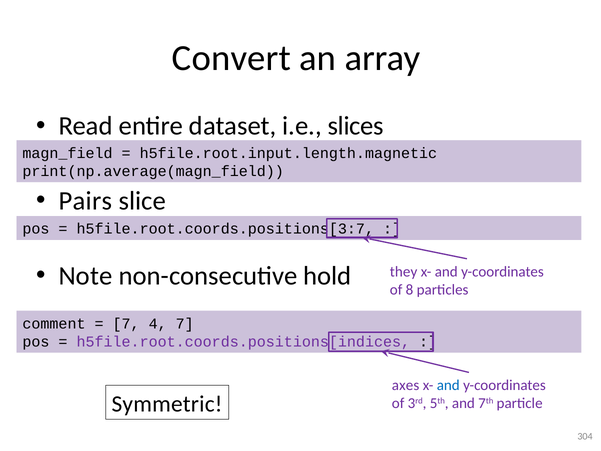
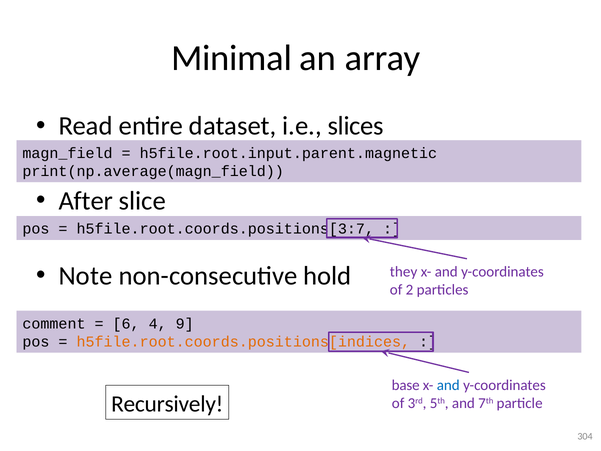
Convert: Convert -> Minimal
h5file.root.input.length.magnetic: h5file.root.input.length.magnetic -> h5file.root.input.parent.magnetic
Pairs: Pairs -> After
8: 8 -> 2
7 at (126, 324): 7 -> 6
4 7: 7 -> 9
h5file.root.coords.positions[indices colour: purple -> orange
axes: axes -> base
Symmetric: Symmetric -> Recursively
